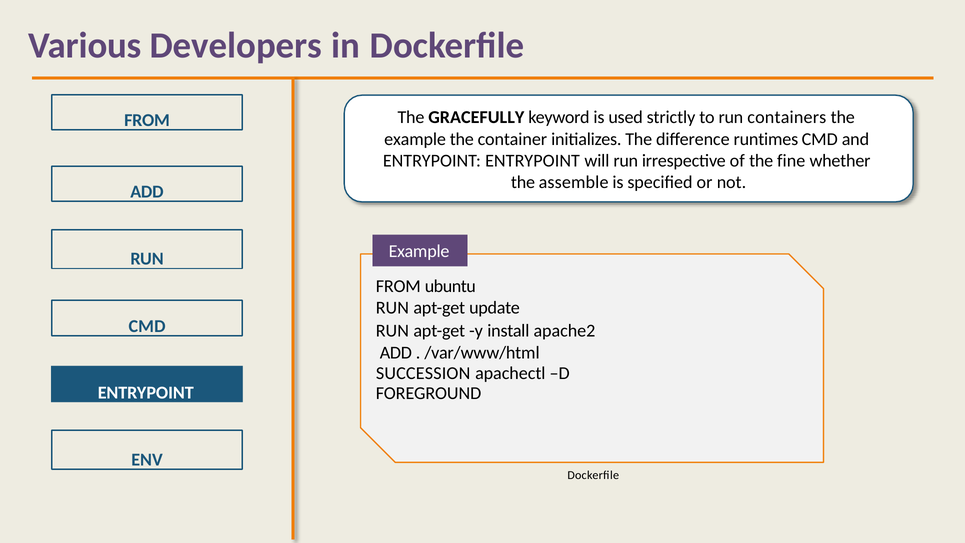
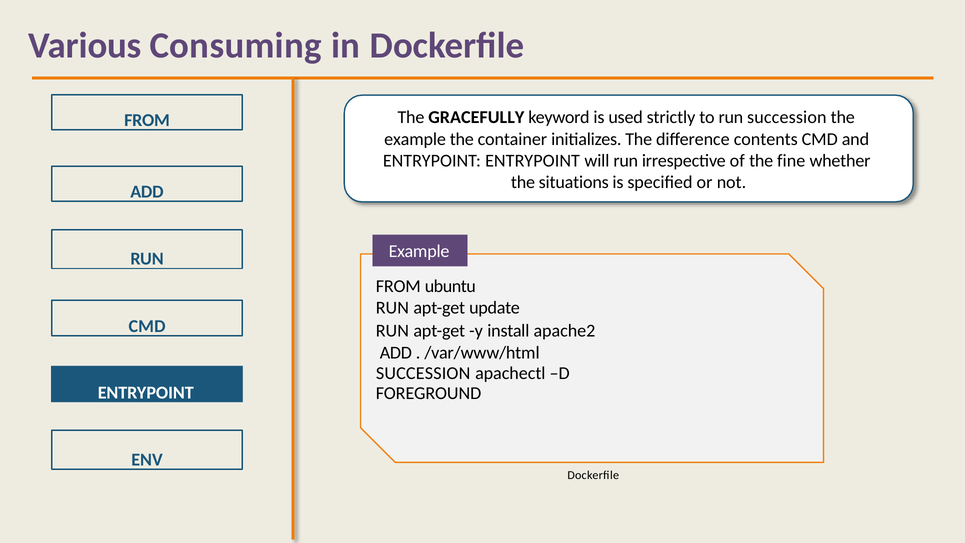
Developers: Developers -> Consuming
run containers: containers -> succession
runtimes: runtimes -> contents
assemble: assemble -> situations
